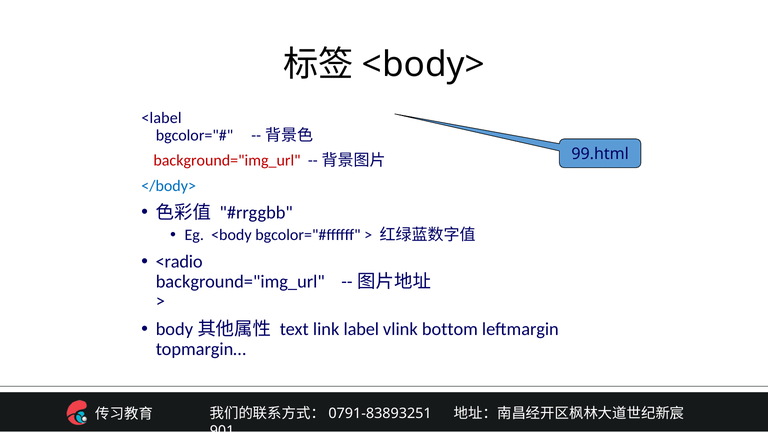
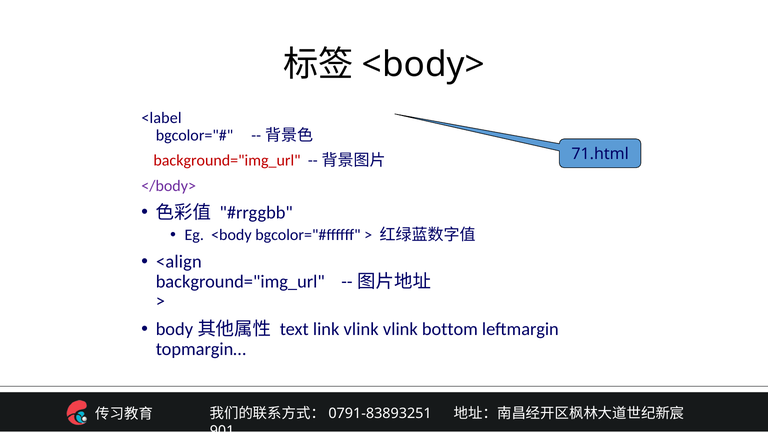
99.html: 99.html -> 71.html
</body> colour: blue -> purple
<radio: <radio -> <align
link label: label -> vlink
